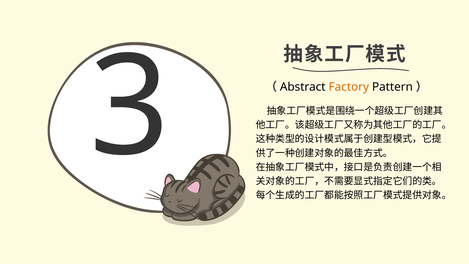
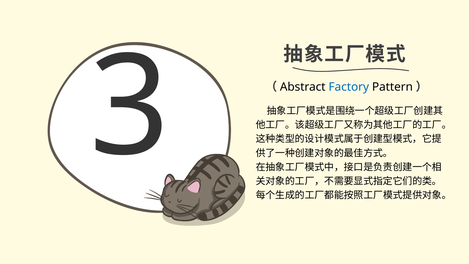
Factory colour: orange -> blue
